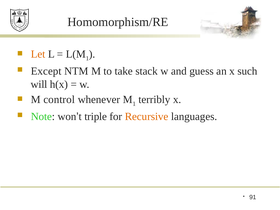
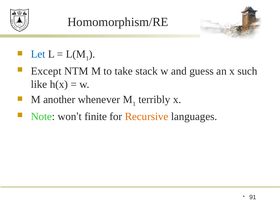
Let colour: orange -> blue
will: will -> like
control: control -> another
triple: triple -> finite
